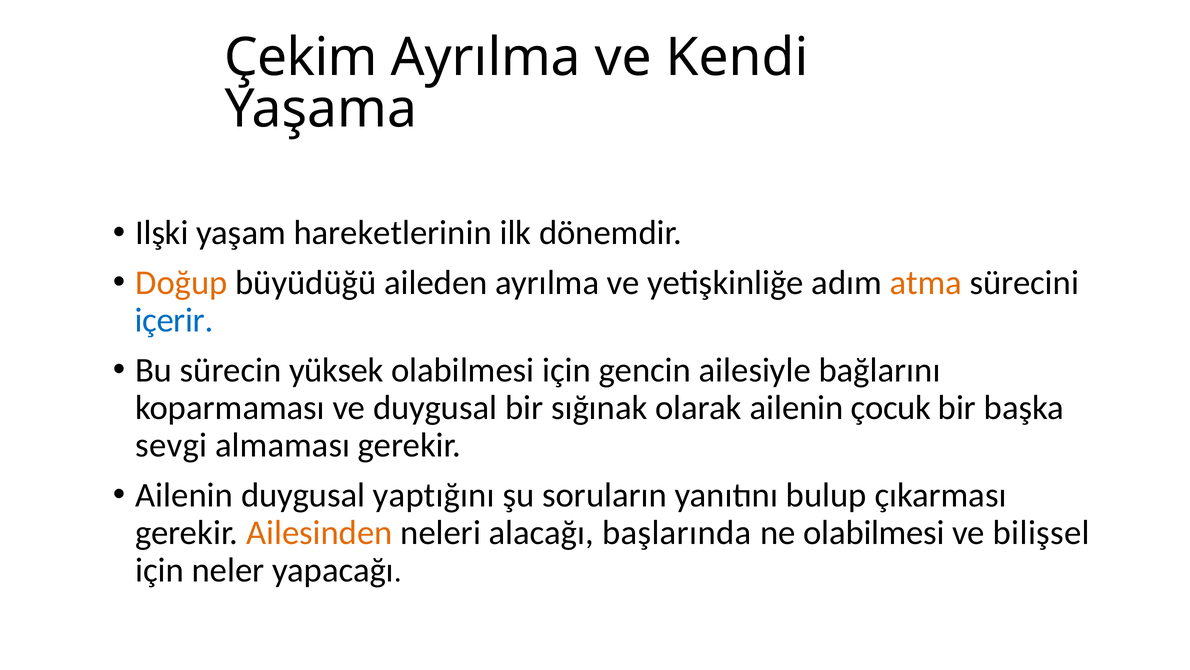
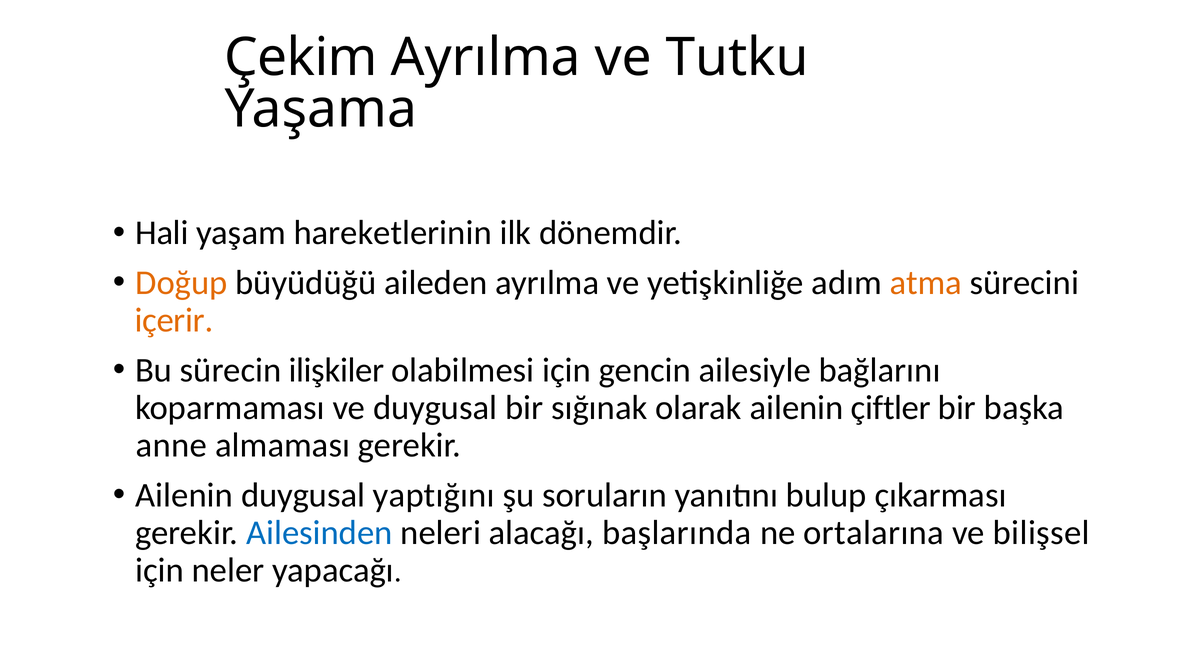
Kendi: Kendi -> Tutku
Ilşki: Ilşki -> Hali
içerir colour: blue -> orange
yüksek: yüksek -> ilişkiler
çocuk: çocuk -> çiftler
sevgi: sevgi -> anne
Ailesinden colour: orange -> blue
ne olabilmesi: olabilmesi -> ortalarına
